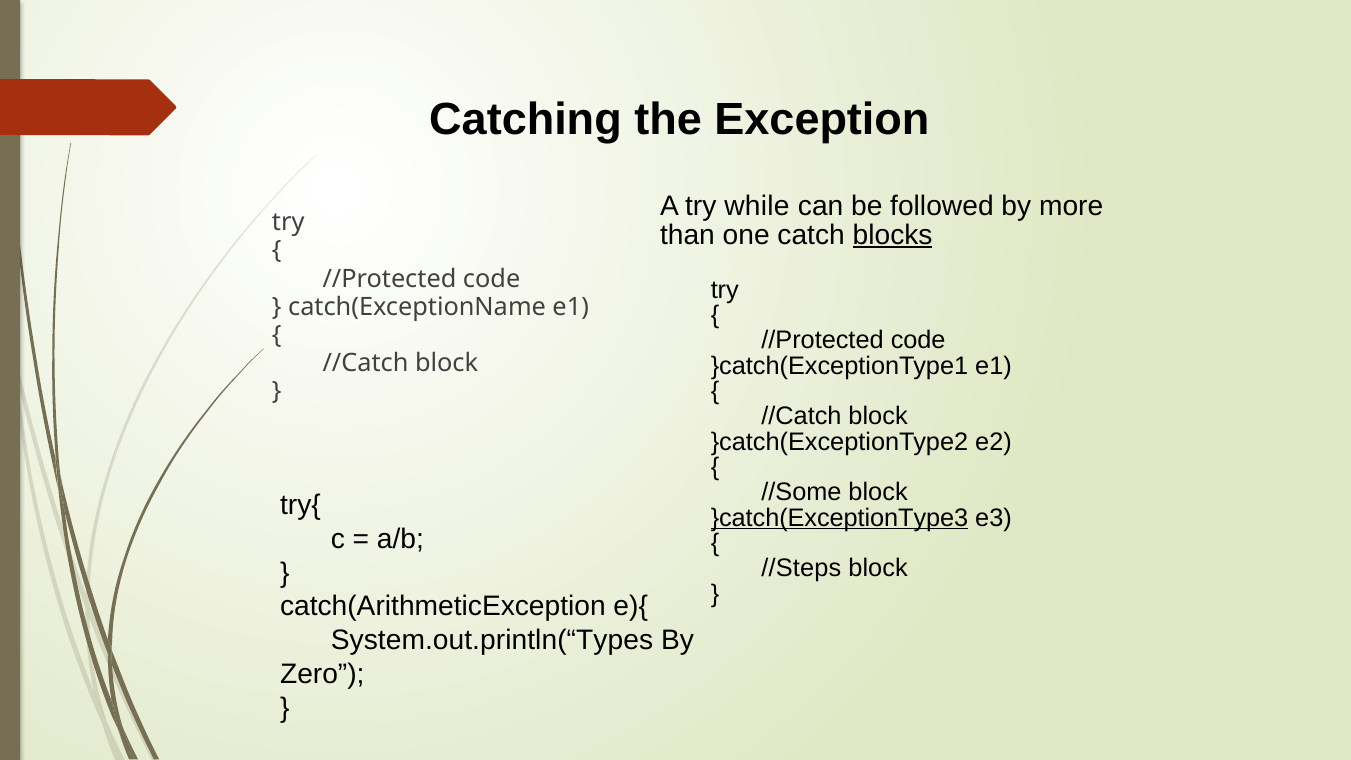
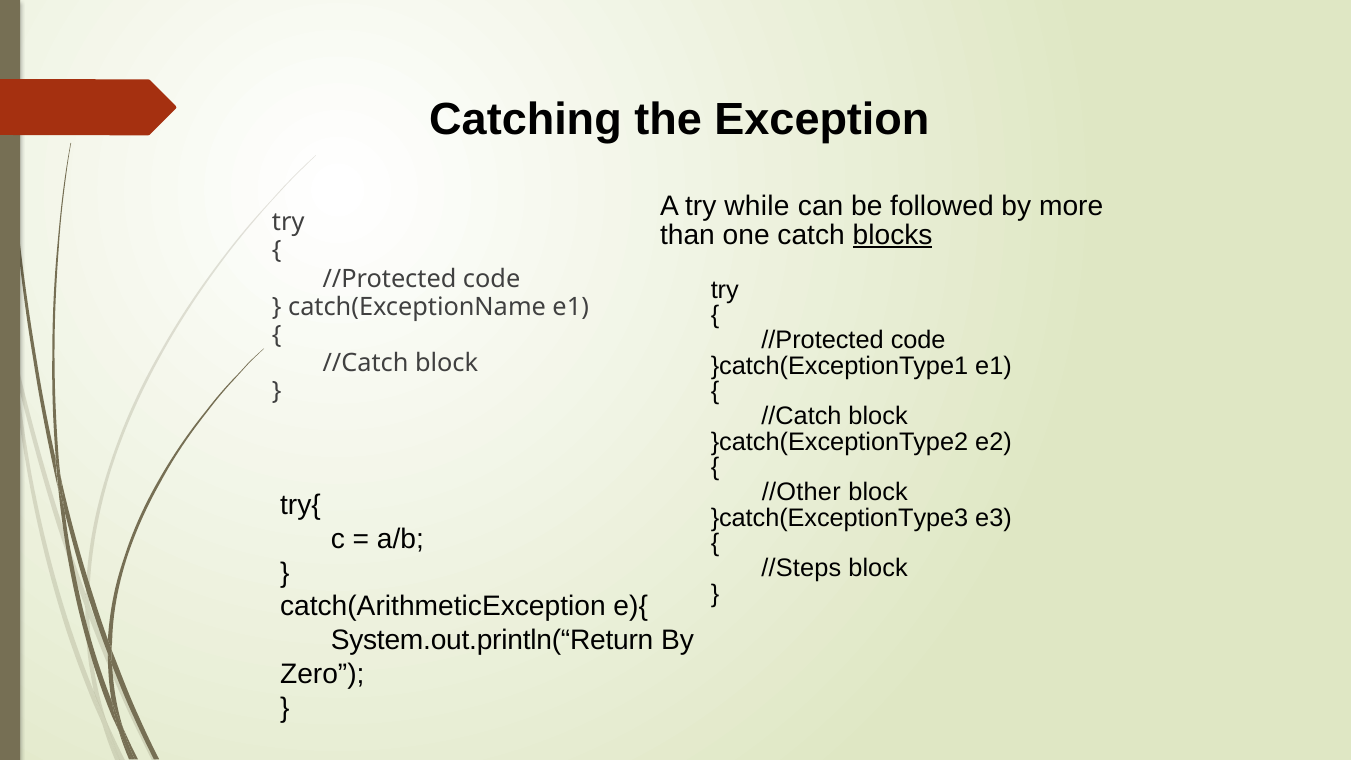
//Some: //Some -> //Other
}catch(ExceptionType3 underline: present -> none
System.out.println(“Types: System.out.println(“Types -> System.out.println(“Return
